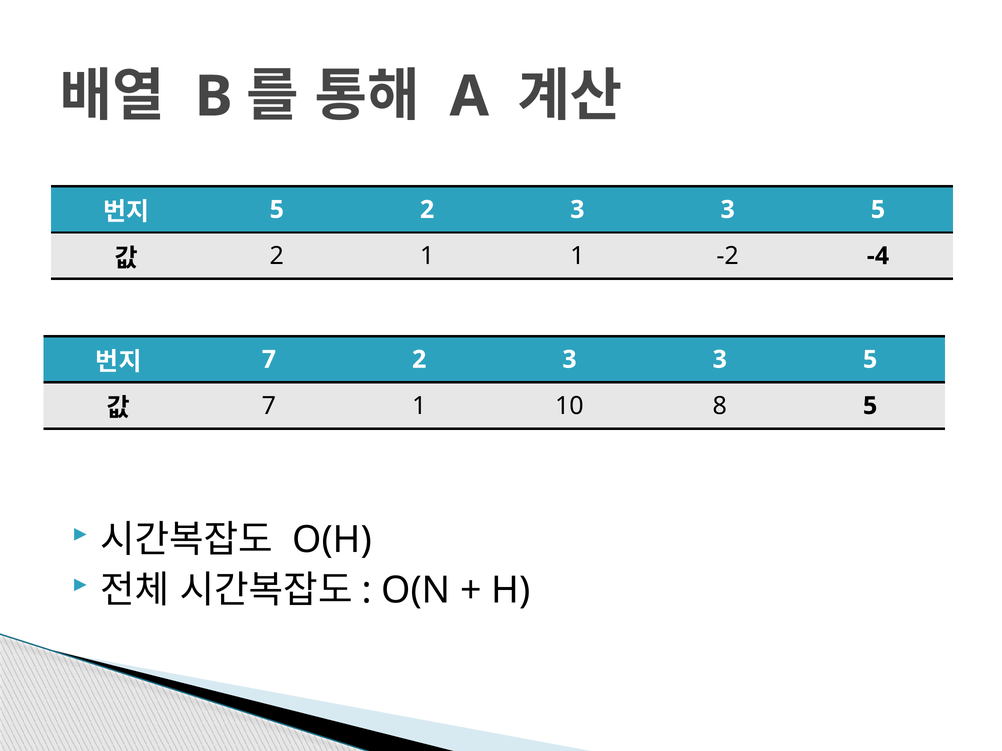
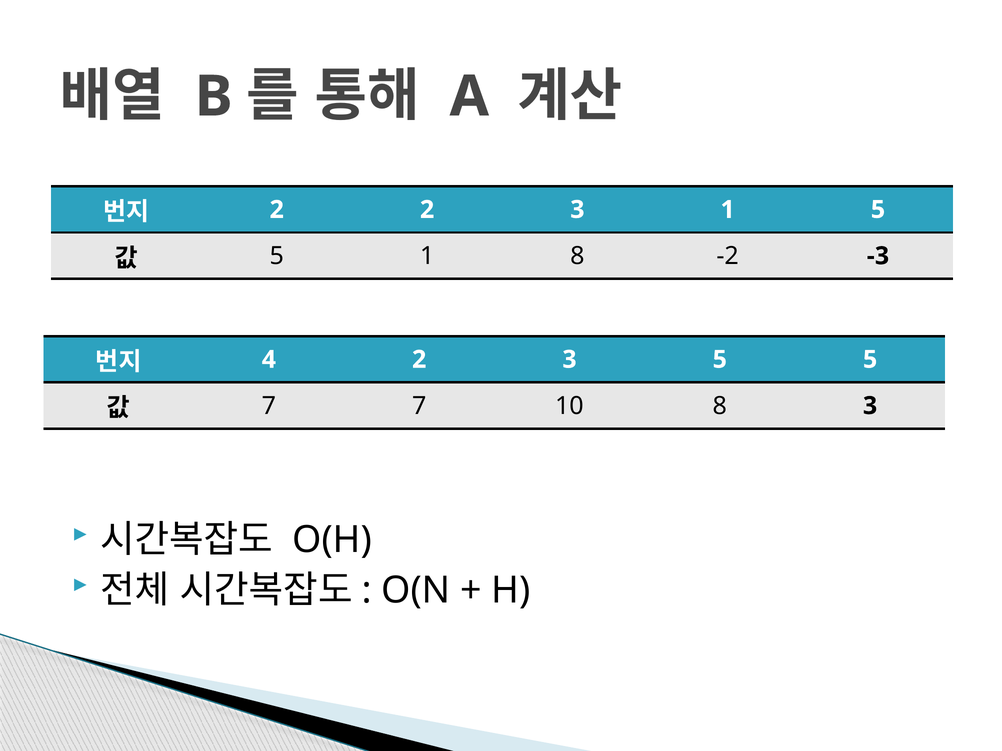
5 at (277, 210): 5 -> 2
3 at (728, 210): 3 -> 1
2 at (277, 256): 2 -> 5
1 1: 1 -> 8
-4: -4 -> -3
7 at (269, 360): 7 -> 4
3 at (720, 360): 3 -> 5
7 1: 1 -> 7
8 5: 5 -> 3
